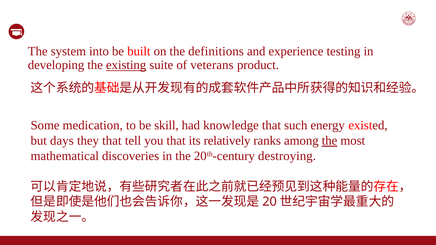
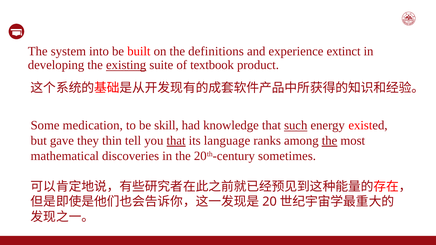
testing: testing -> extinct
veterans: veterans -> textbook
such underline: none -> present
days: days -> gave
they that: that -> thin
that at (176, 141) underline: none -> present
relatively: relatively -> language
destroying: destroying -> sometimes
